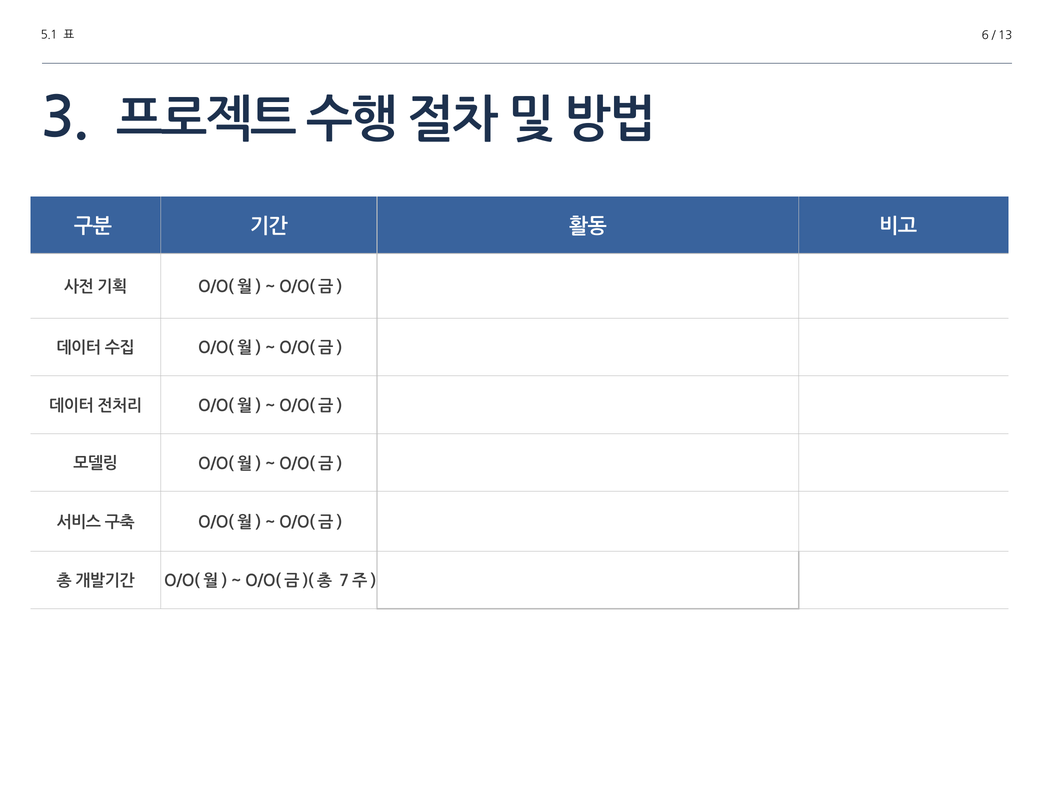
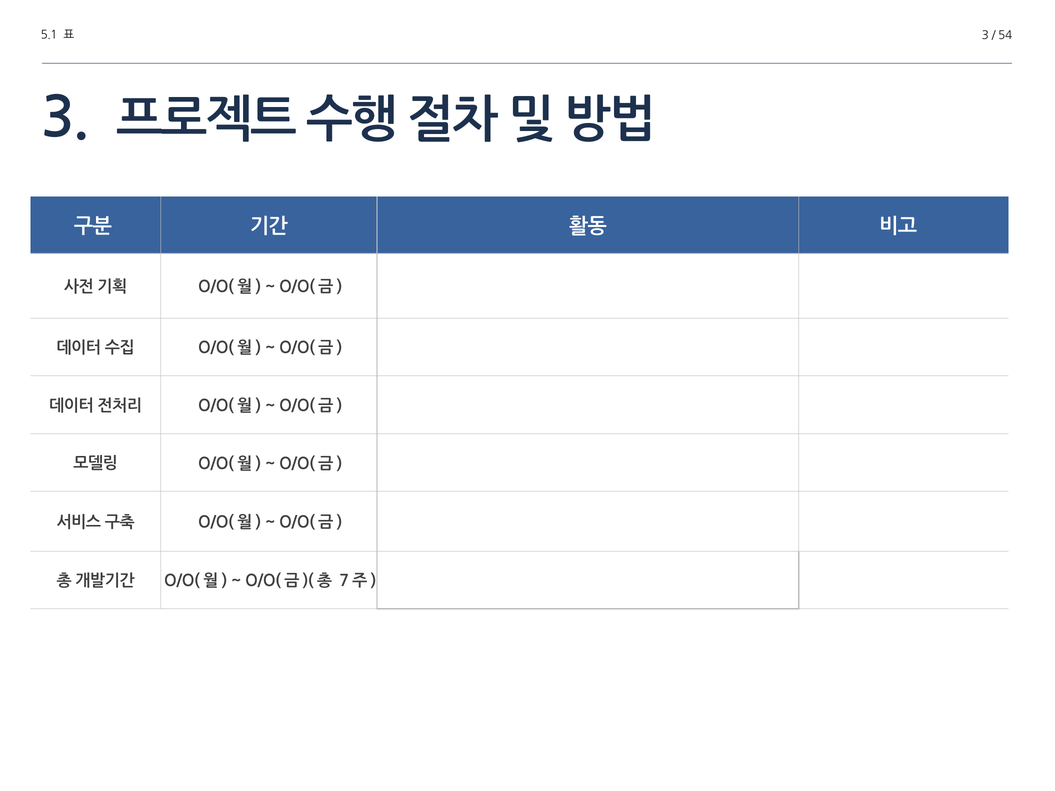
6 at (985, 36): 6 -> 3
13: 13 -> 54
